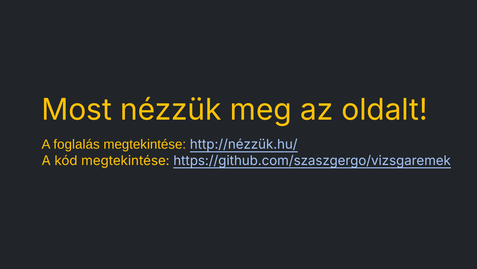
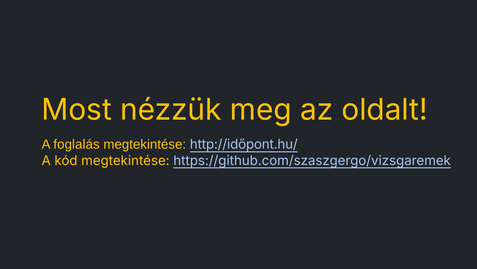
http://nézzük.hu/: http://nézzük.hu/ -> http://időpont.hu/
